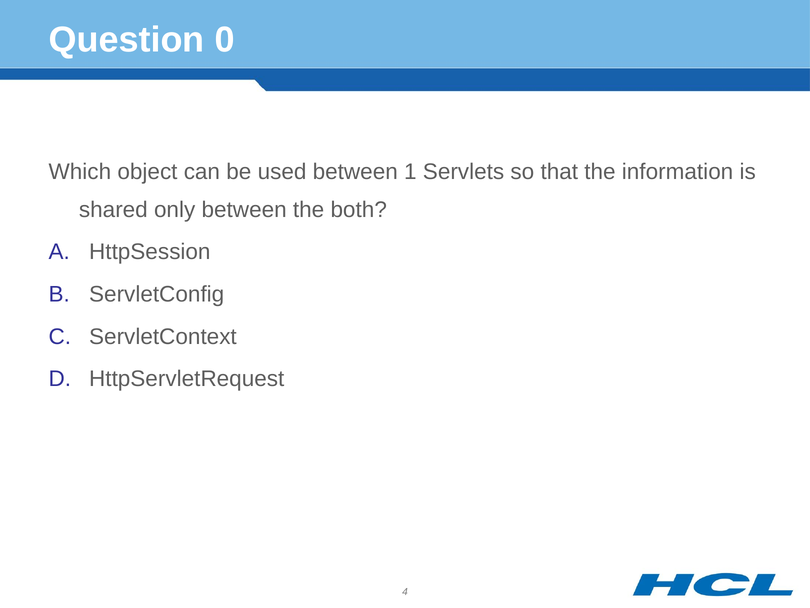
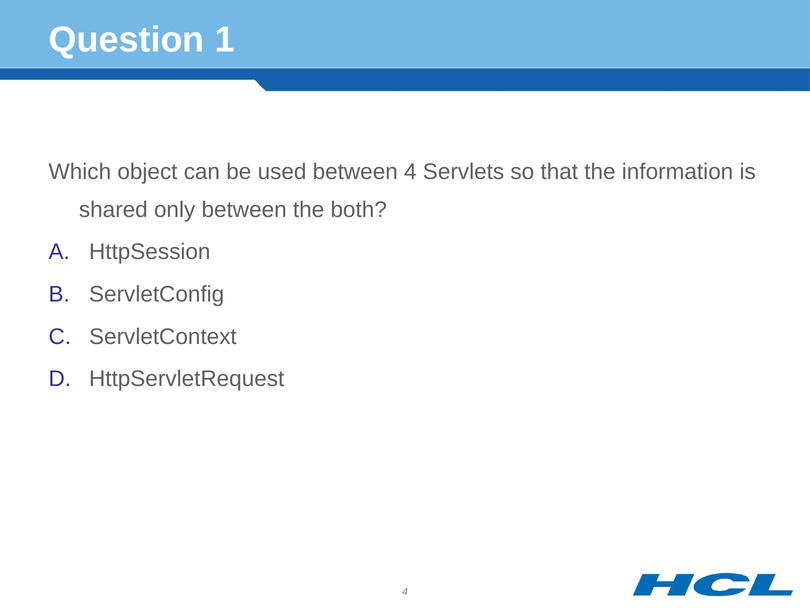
0: 0 -> 1
between 1: 1 -> 4
